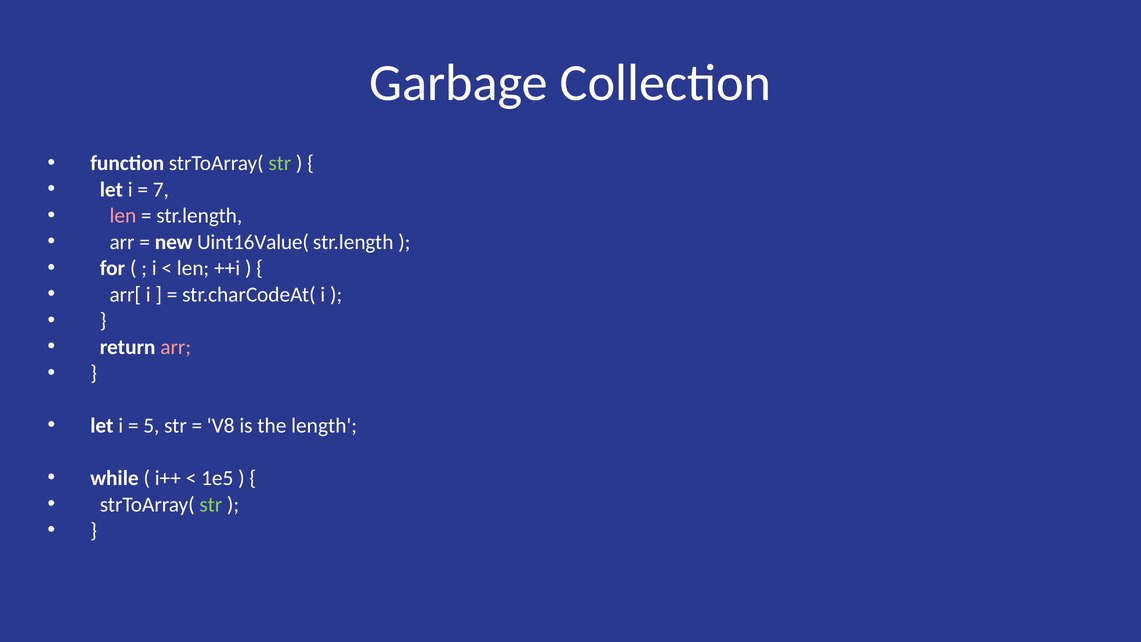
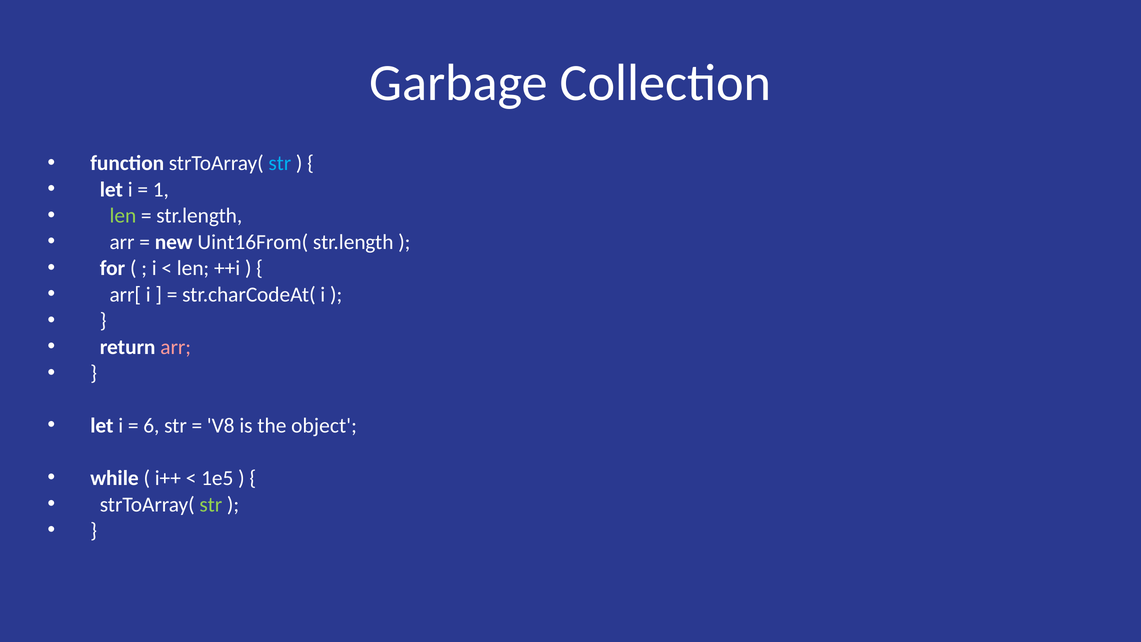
str at (280, 163) colour: light green -> light blue
7: 7 -> 1
len at (123, 216) colour: pink -> light green
Uint16Value(: Uint16Value( -> Uint16From(
5: 5 -> 6
length: length -> object
